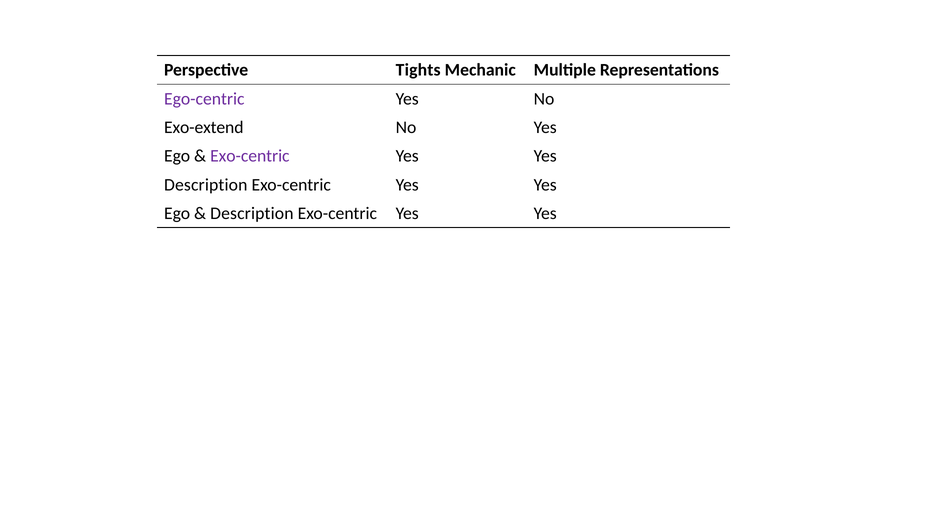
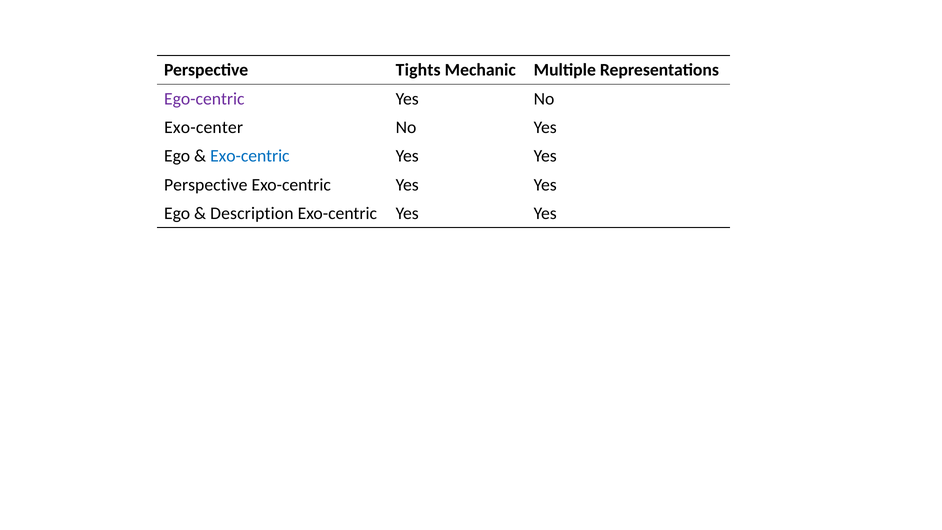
Exo-extend: Exo-extend -> Exo-center
Exo-centric at (250, 156) colour: purple -> blue
Description at (206, 185): Description -> Perspective
